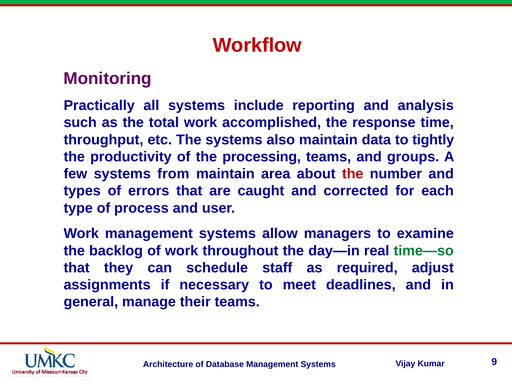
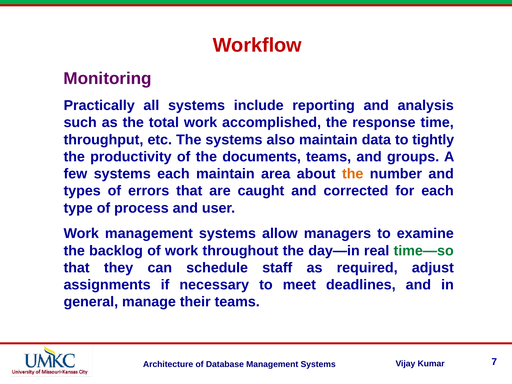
processing: processing -> documents
systems from: from -> each
the at (353, 174) colour: red -> orange
9: 9 -> 7
